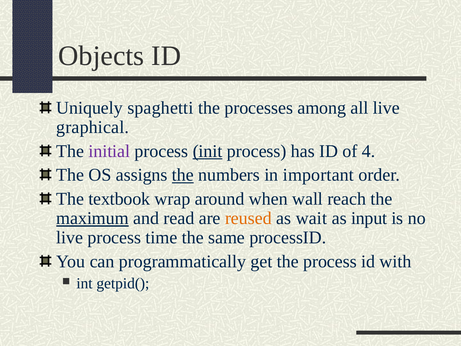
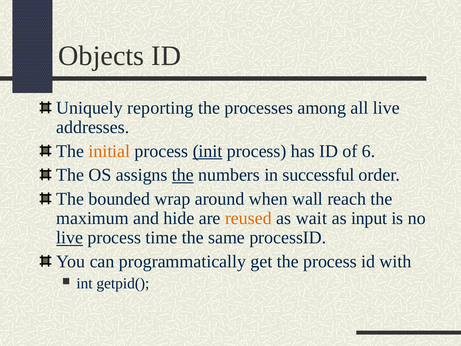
spaghetti: spaghetti -> reporting
graphical: graphical -> addresses
initial colour: purple -> orange
4: 4 -> 6
important: important -> successful
textbook: textbook -> bounded
maximum underline: present -> none
read: read -> hide
live at (70, 238) underline: none -> present
